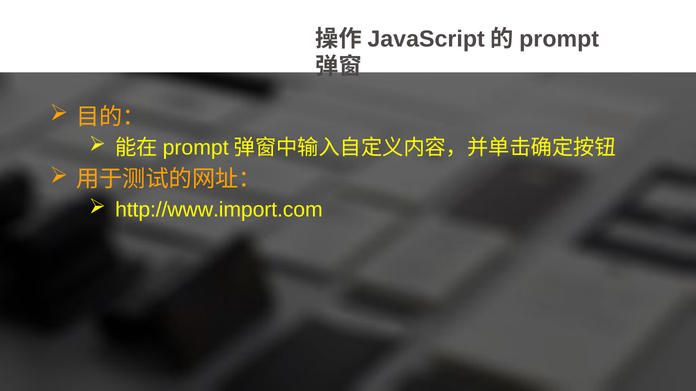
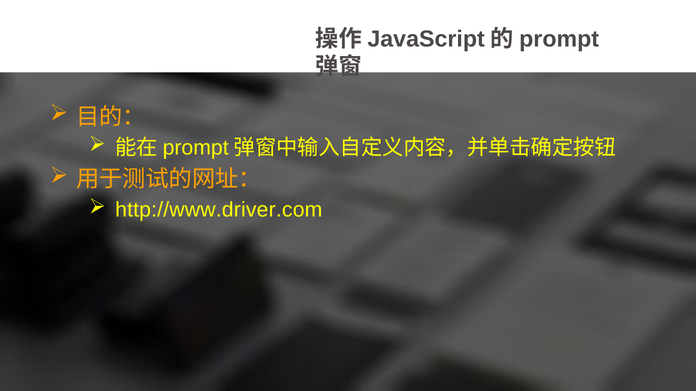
http://www.import.com: http://www.import.com -> http://www.driver.com
